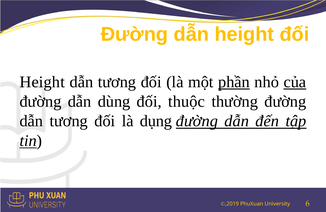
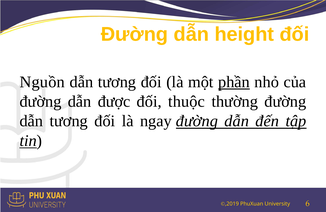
Height at (42, 82): Height -> Nguồn
của underline: present -> none
dùng: dùng -> được
dụng: dụng -> ngay
